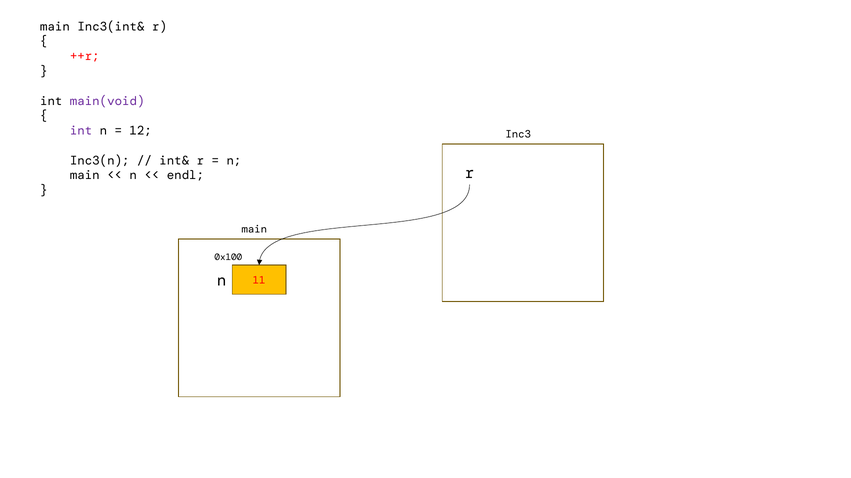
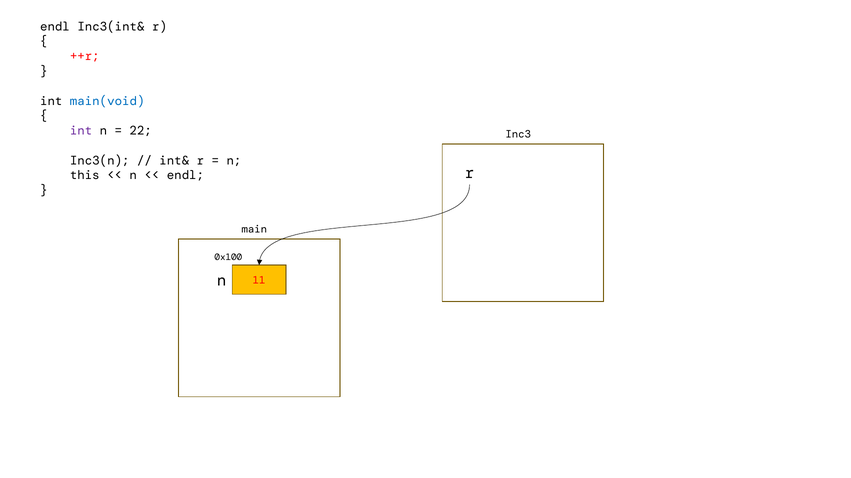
main at (55, 27): main -> endl
main(void colour: purple -> blue
12: 12 -> 22
main at (85, 176): main -> this
